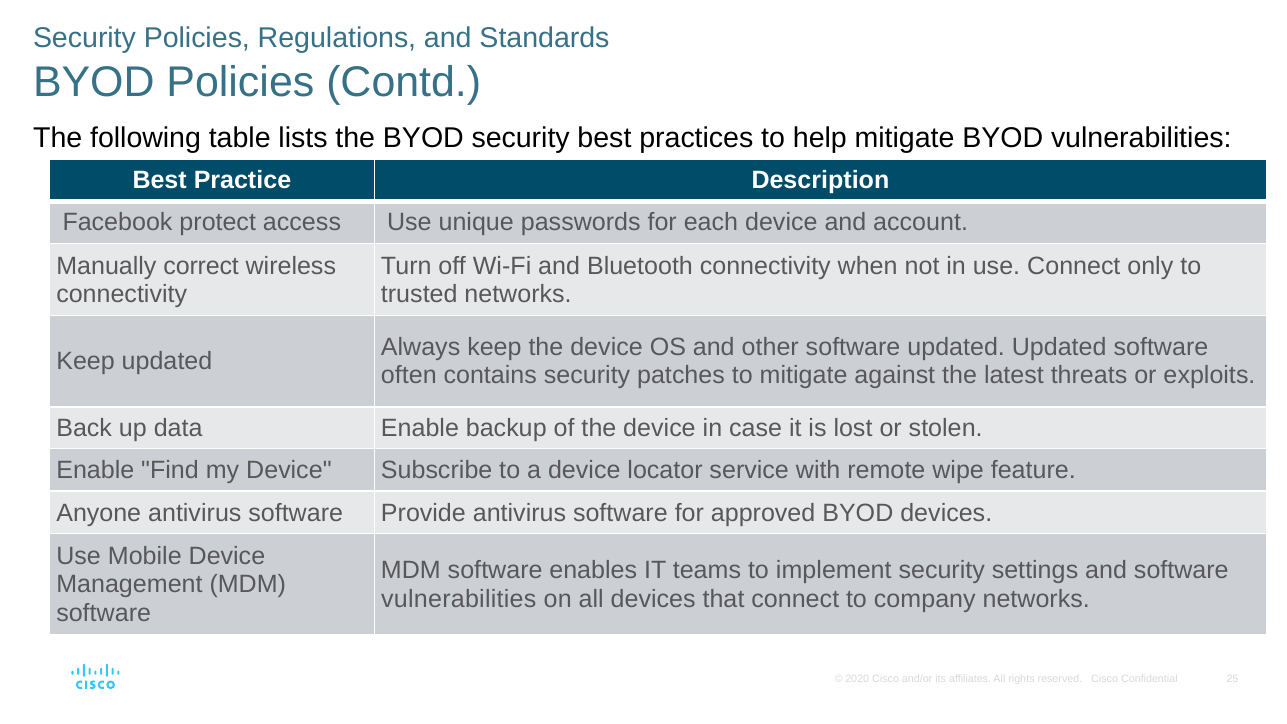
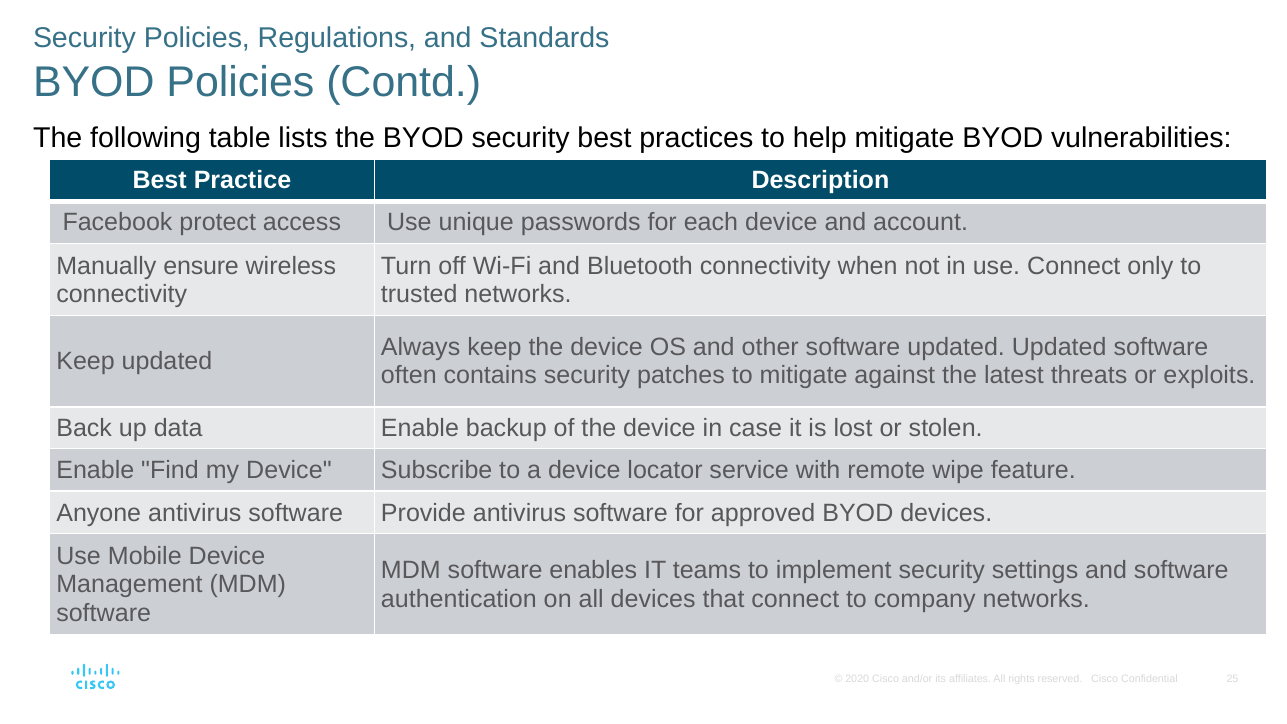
correct: correct -> ensure
vulnerabilities at (459, 599): vulnerabilities -> authentication
